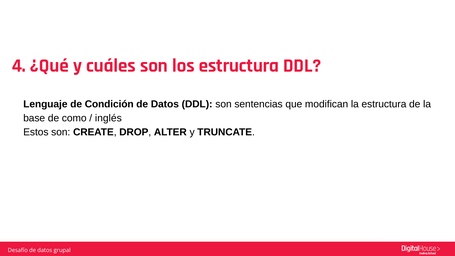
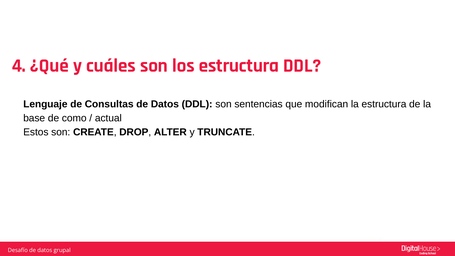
Condición: Condición -> Consultas
inglés: inglés -> actual
